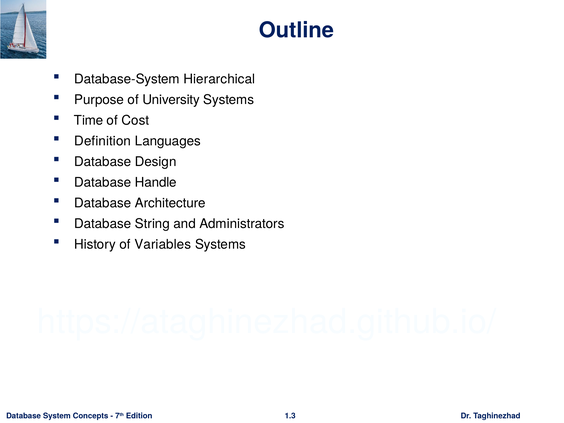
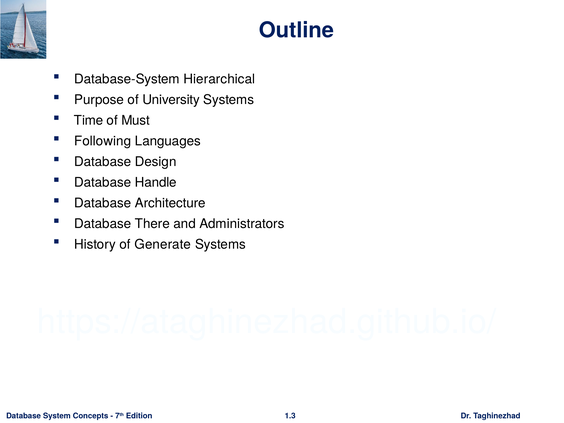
Cost: Cost -> Must
Definition: Definition -> Following
String: String -> There
Variables: Variables -> Generate
